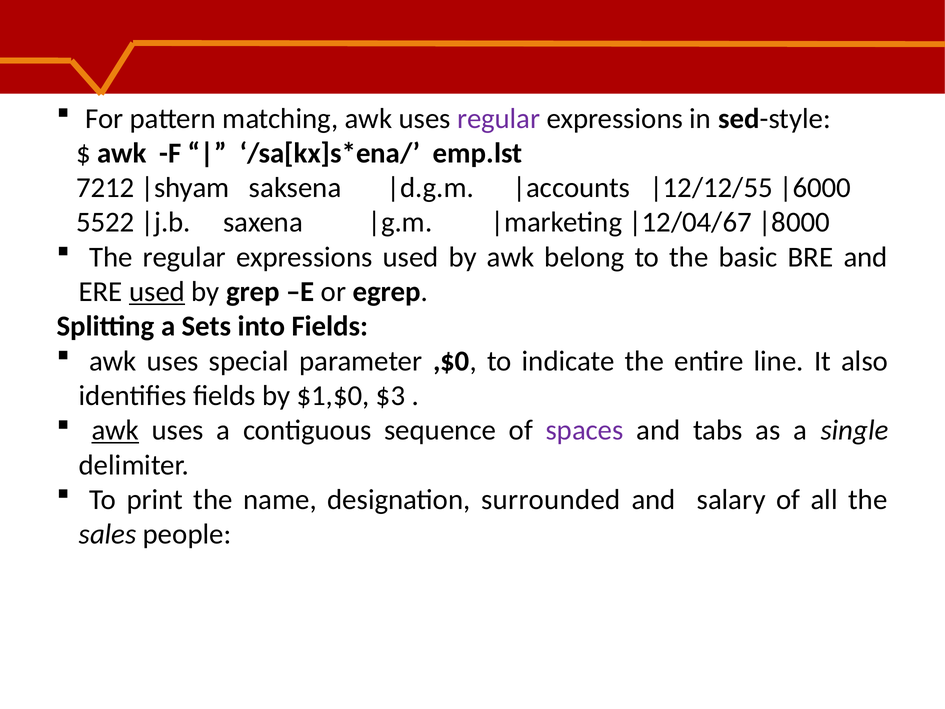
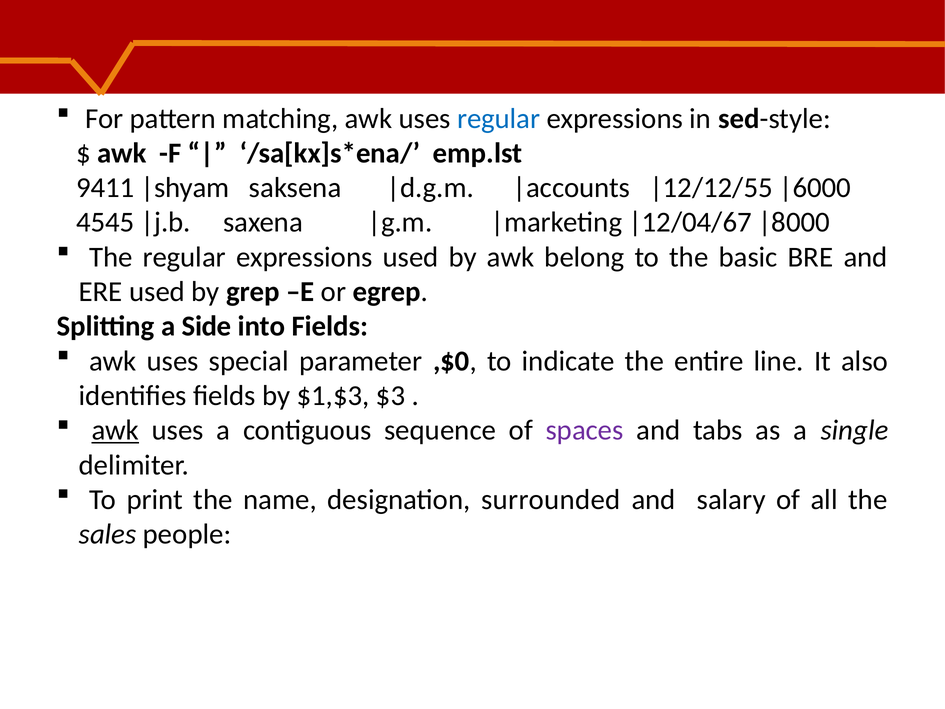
regular at (499, 118) colour: purple -> blue
7212: 7212 -> 9411
5522: 5522 -> 4545
used at (157, 292) underline: present -> none
Sets: Sets -> Side
$1,$0: $1,$0 -> $1,$3
